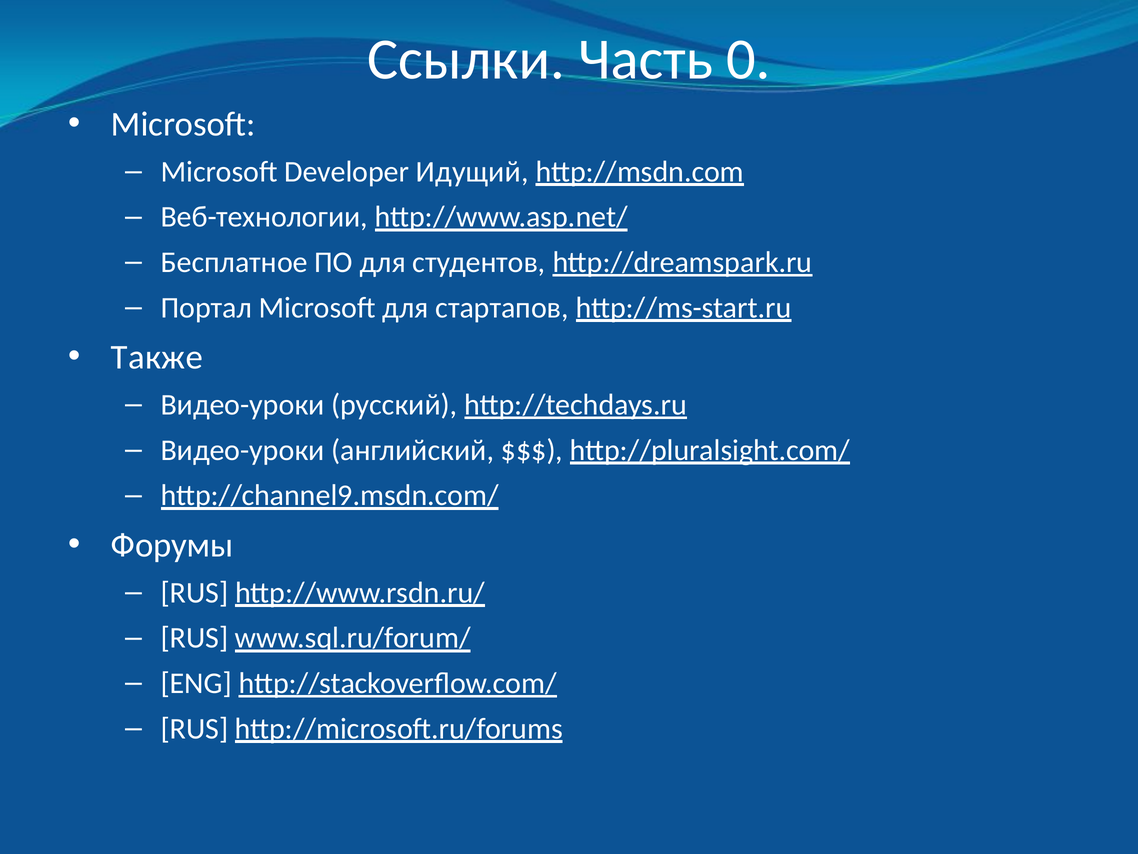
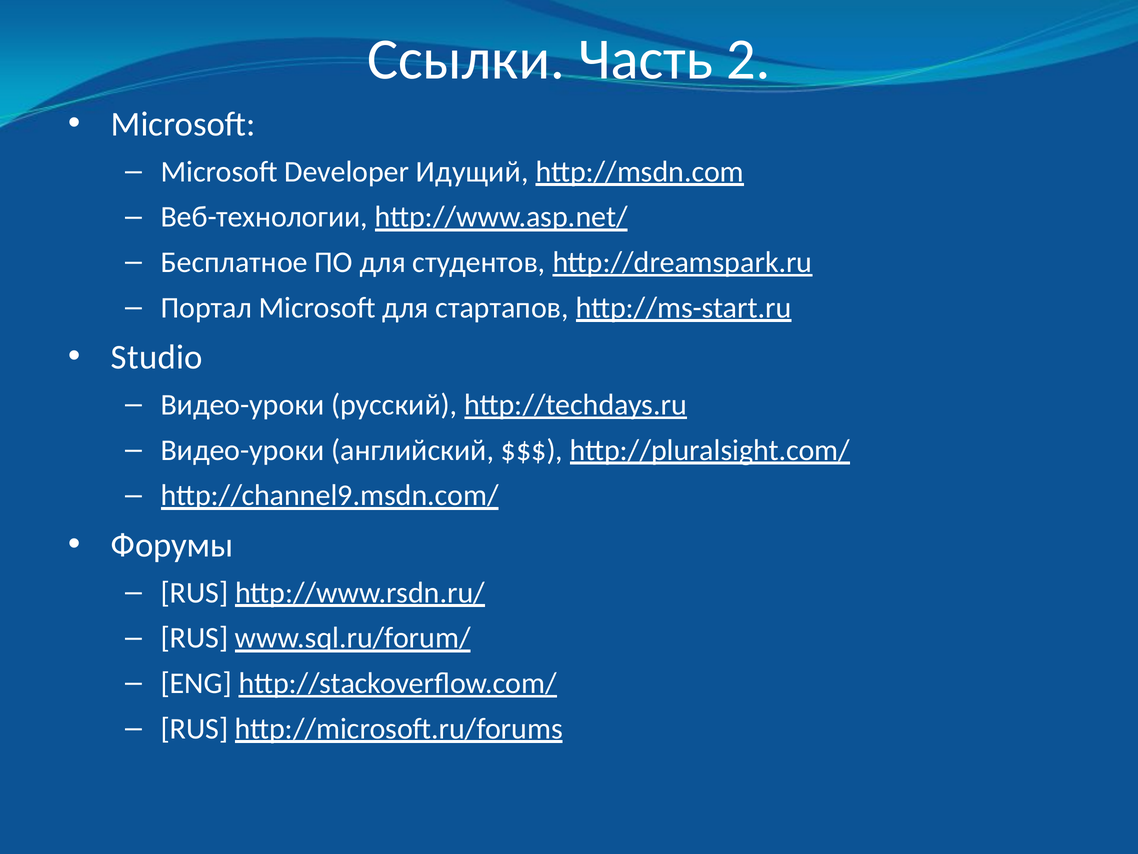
0: 0 -> 2
Также: Также -> Studio
